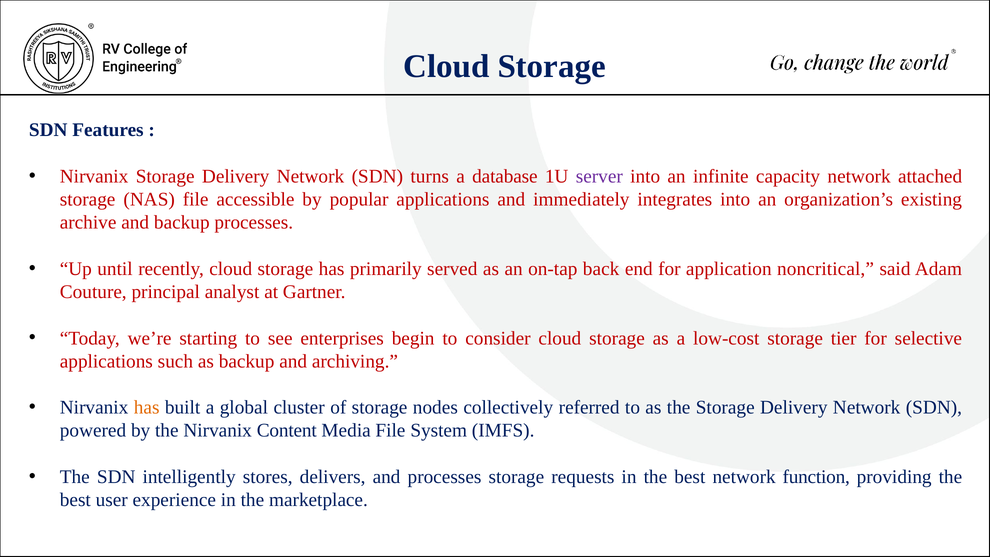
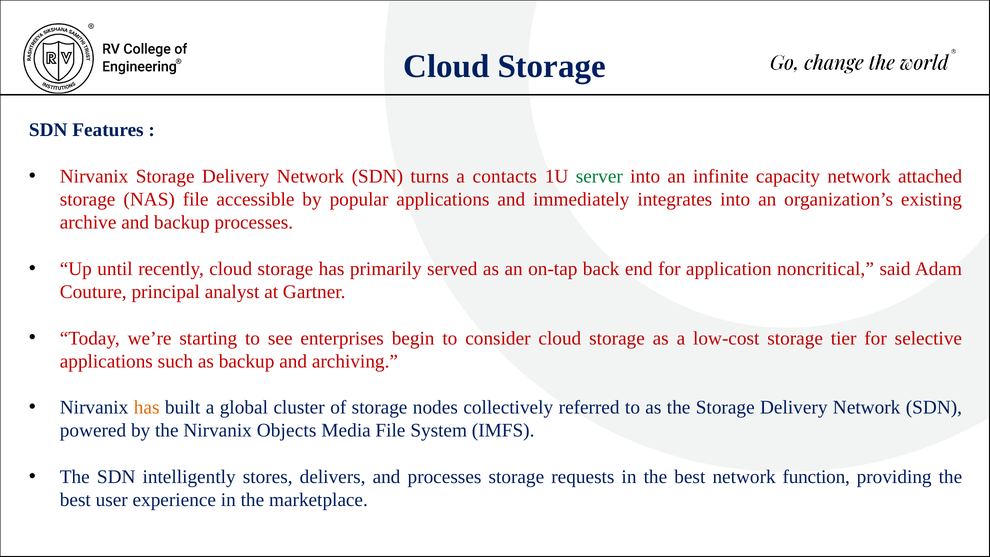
database: database -> contacts
server colour: purple -> green
Content: Content -> Objects
